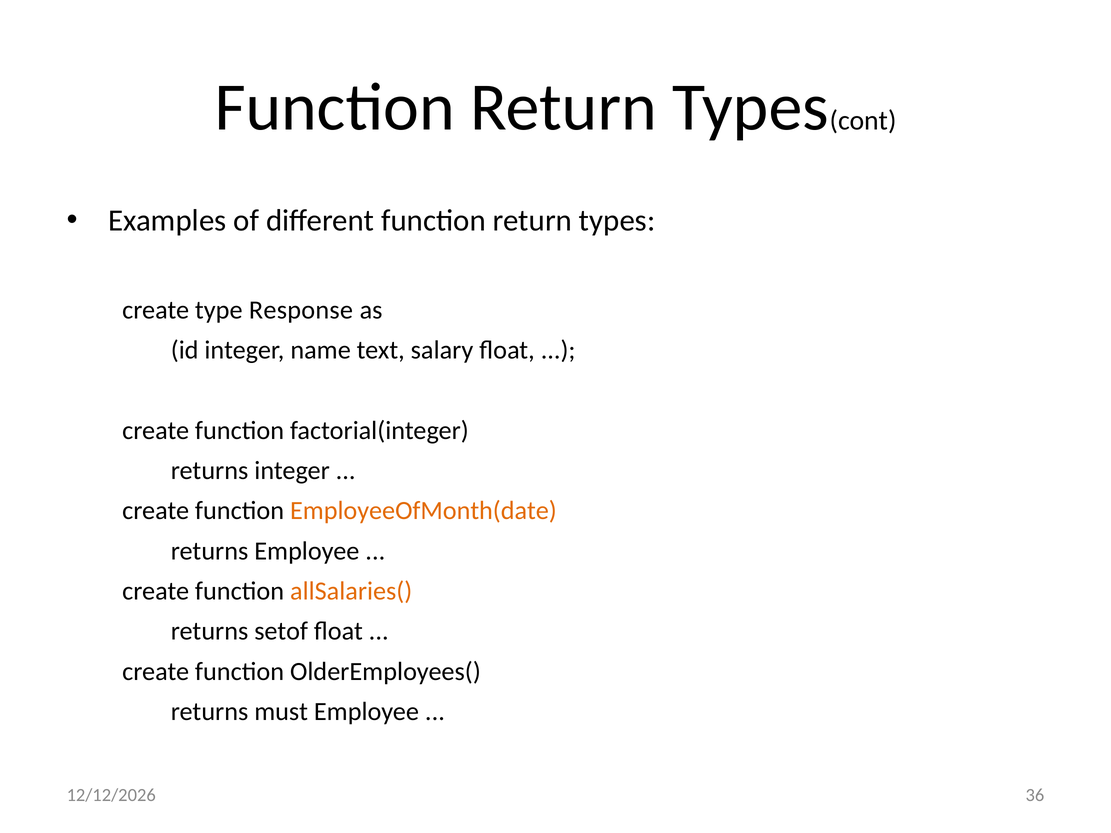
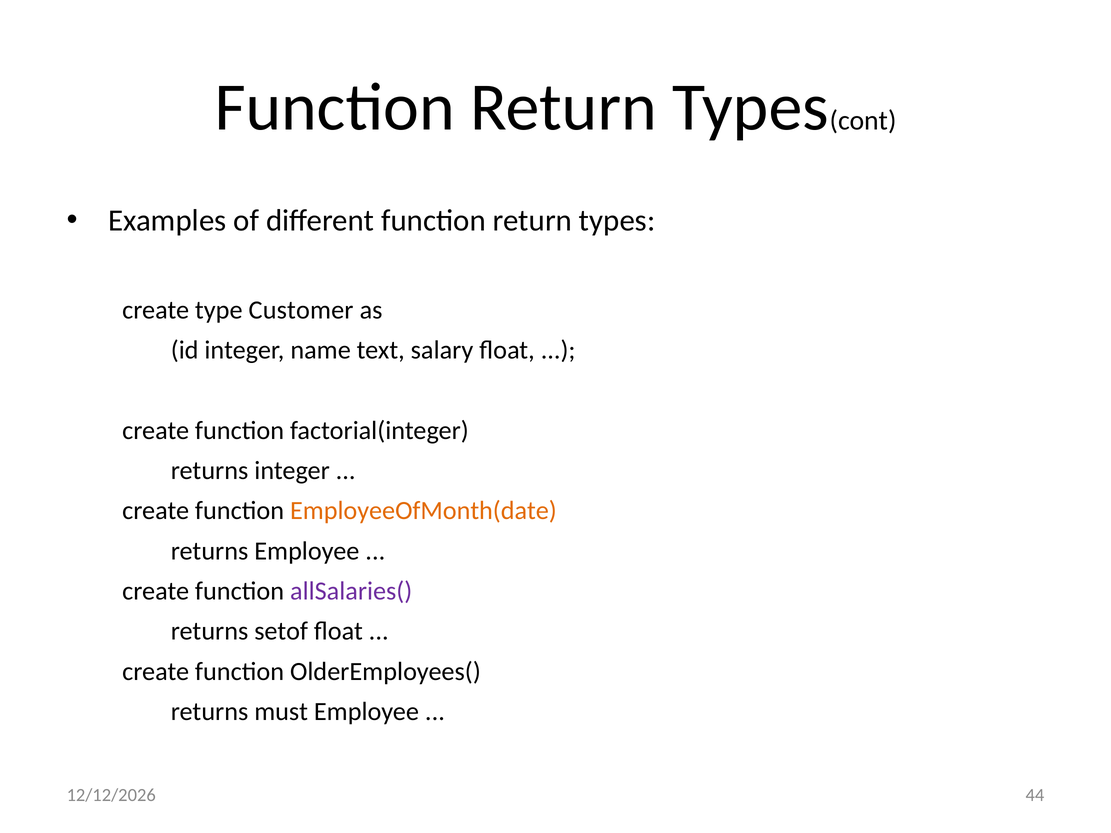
Response: Response -> Customer
allSalaries( colour: orange -> purple
36: 36 -> 44
